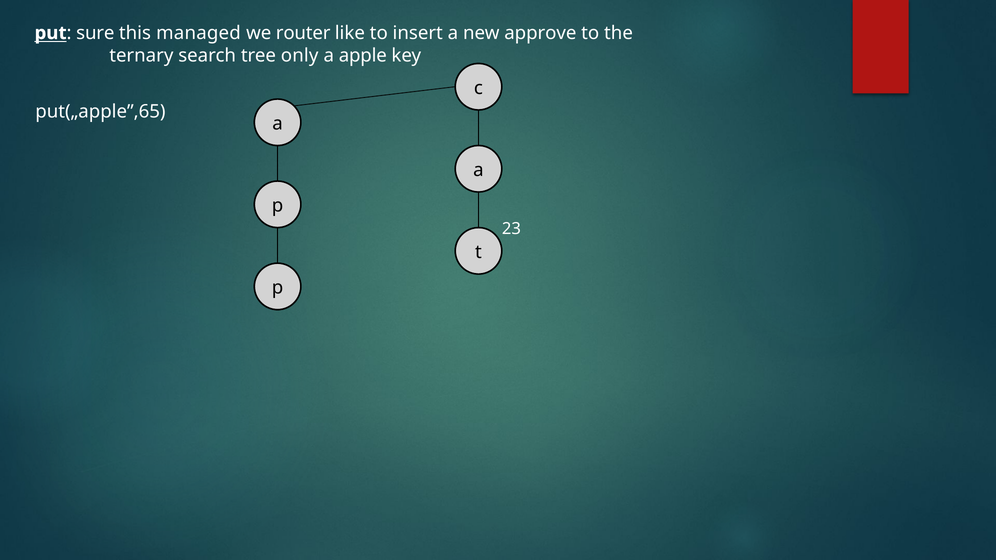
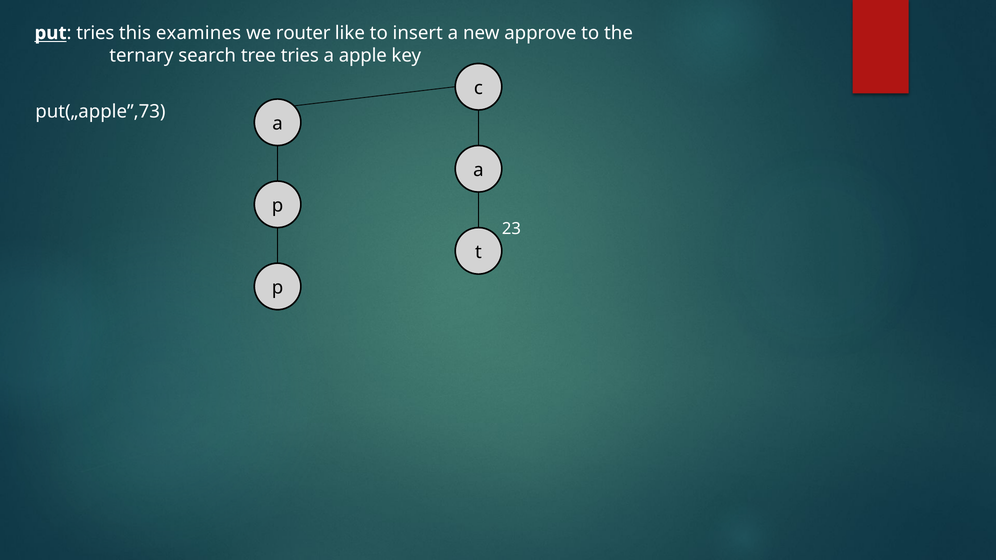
sure at (95, 33): sure -> tries
managed: managed -> examines
tree only: only -> tries
put(„apple”,65: put(„apple”,65 -> put(„apple”,73
